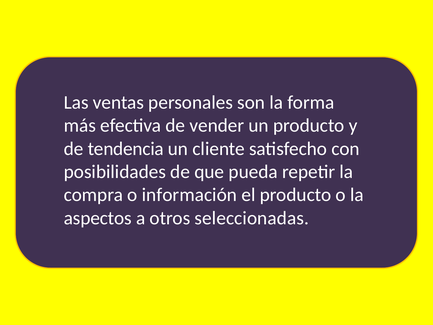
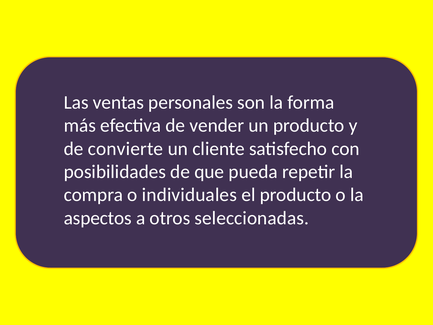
tendencia: tendencia -> convierte
información: información -> individuales
